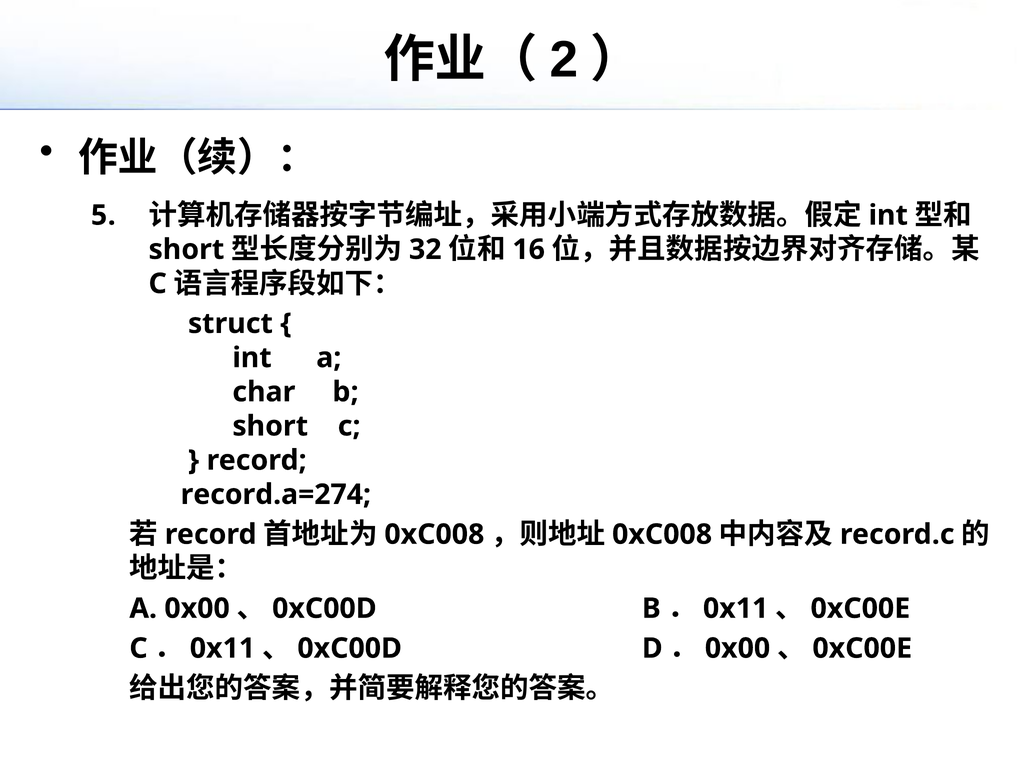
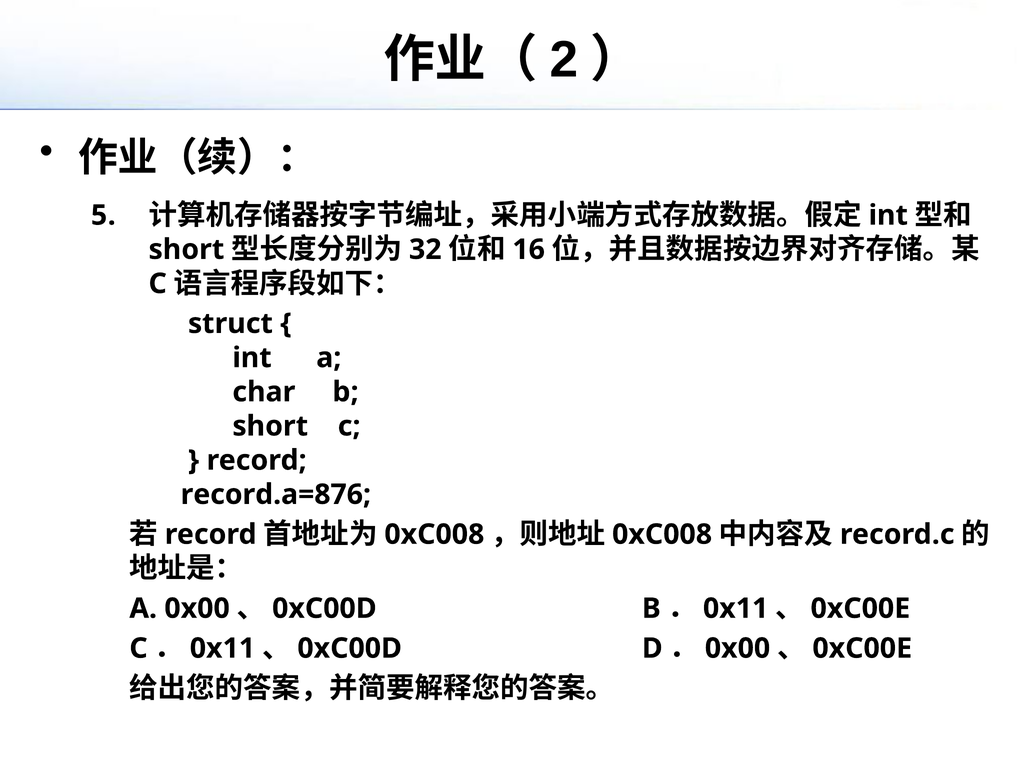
record.a=274: record.a=274 -> record.a=876
